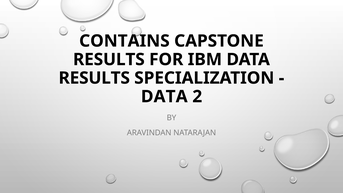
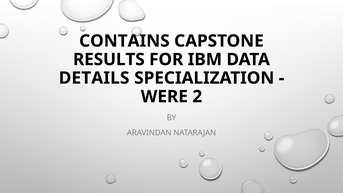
RESULTS at (94, 78): RESULTS -> DETAILS
DATA at (164, 97): DATA -> WERE
